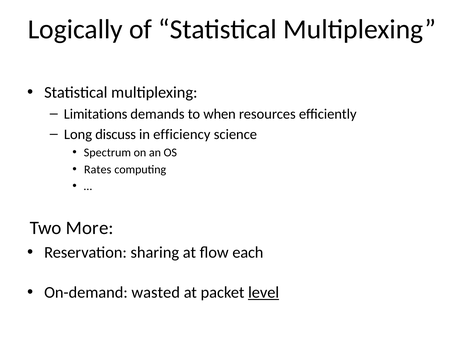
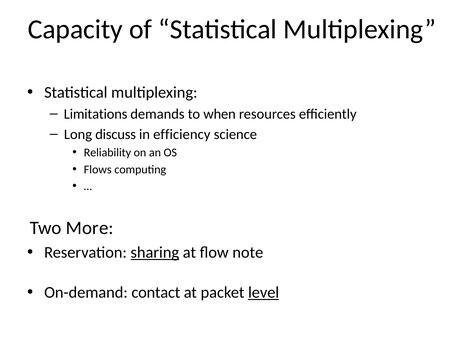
Logically: Logically -> Capacity
Spectrum: Spectrum -> Reliability
Rates: Rates -> Flows
sharing underline: none -> present
each: each -> note
wasted: wasted -> contact
